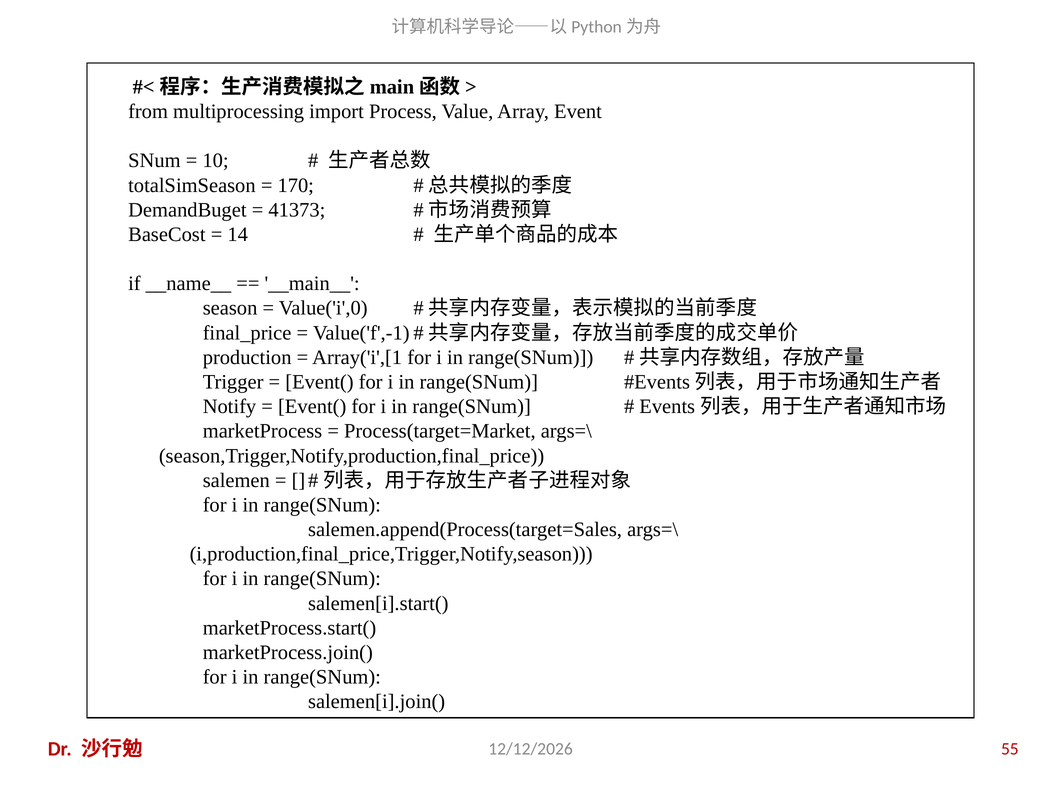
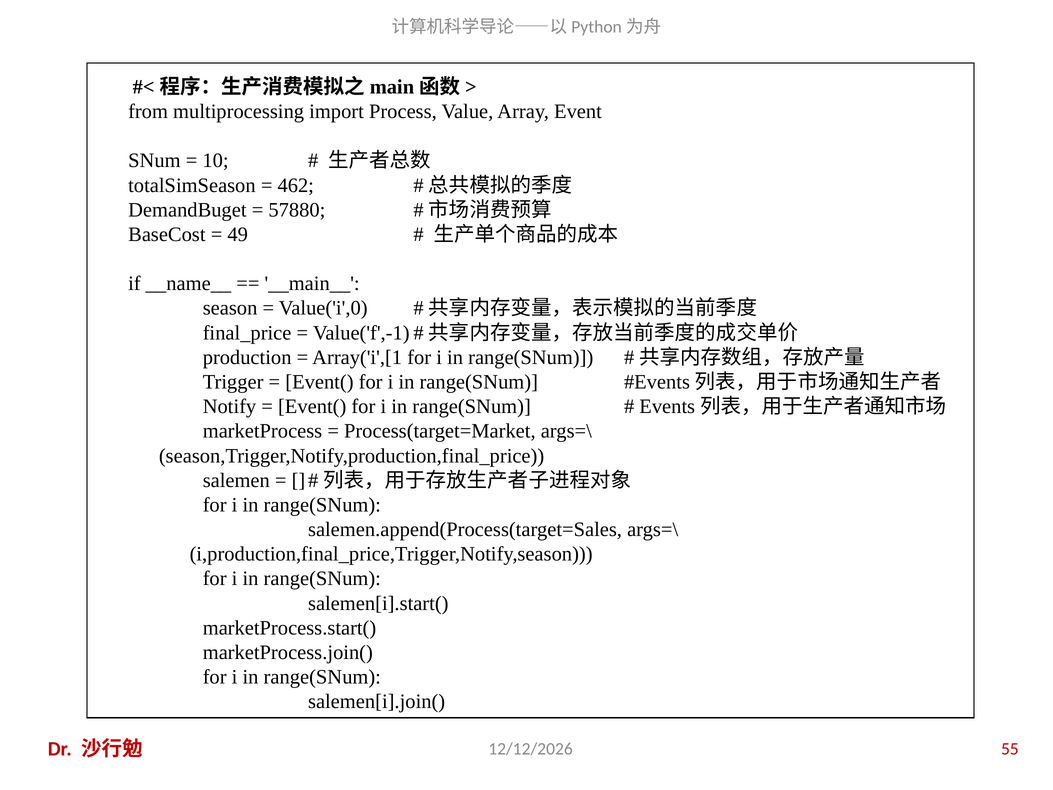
170: 170 -> 462
41373: 41373 -> 57880
14: 14 -> 49
